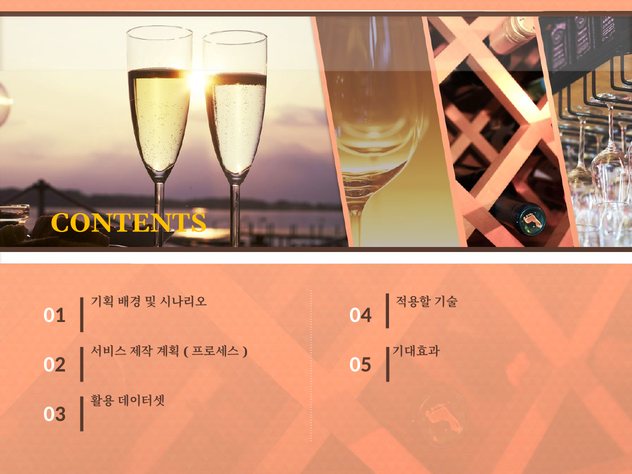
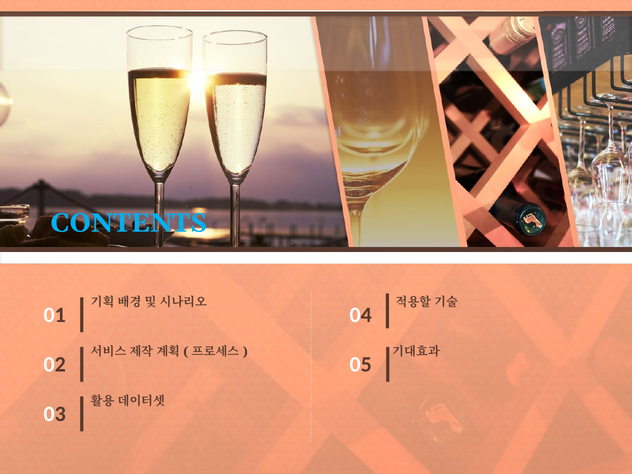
CONTENTS colour: yellow -> light blue
